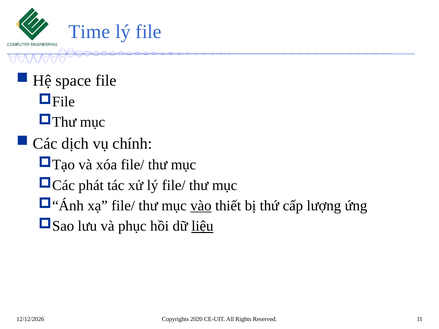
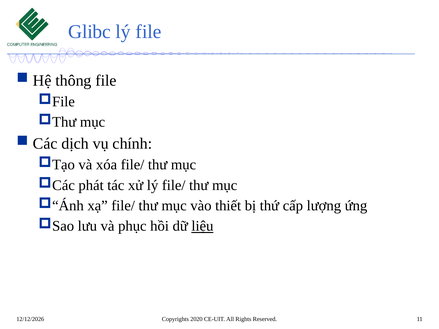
Time: Time -> Glibc
space: space -> thông
vào underline: present -> none
